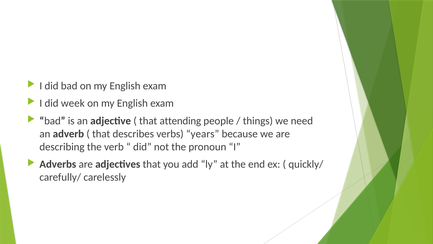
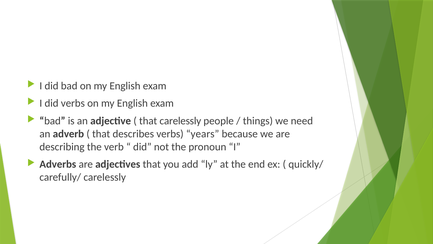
did week: week -> verbs
that attending: attending -> carelessly
